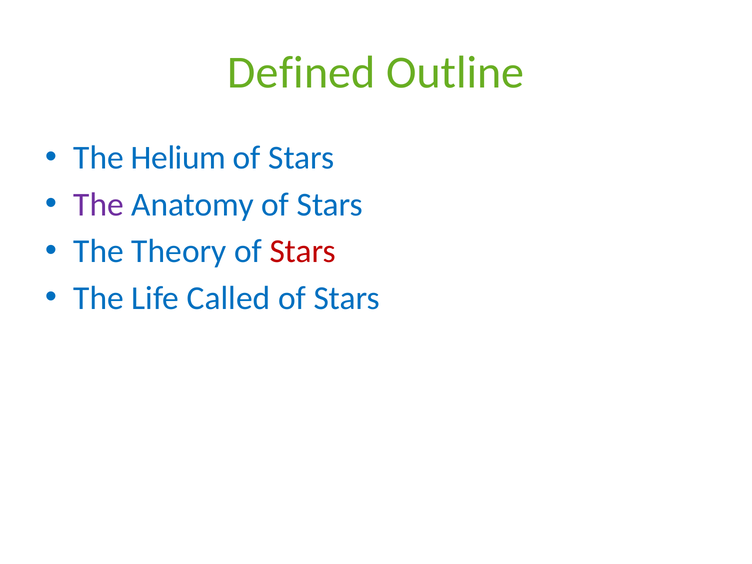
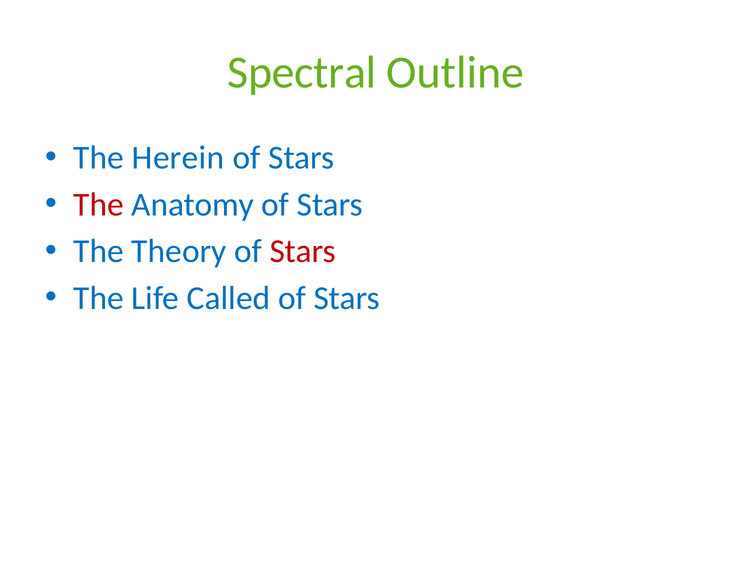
Defined: Defined -> Spectral
Helium: Helium -> Herein
The at (99, 205) colour: purple -> red
